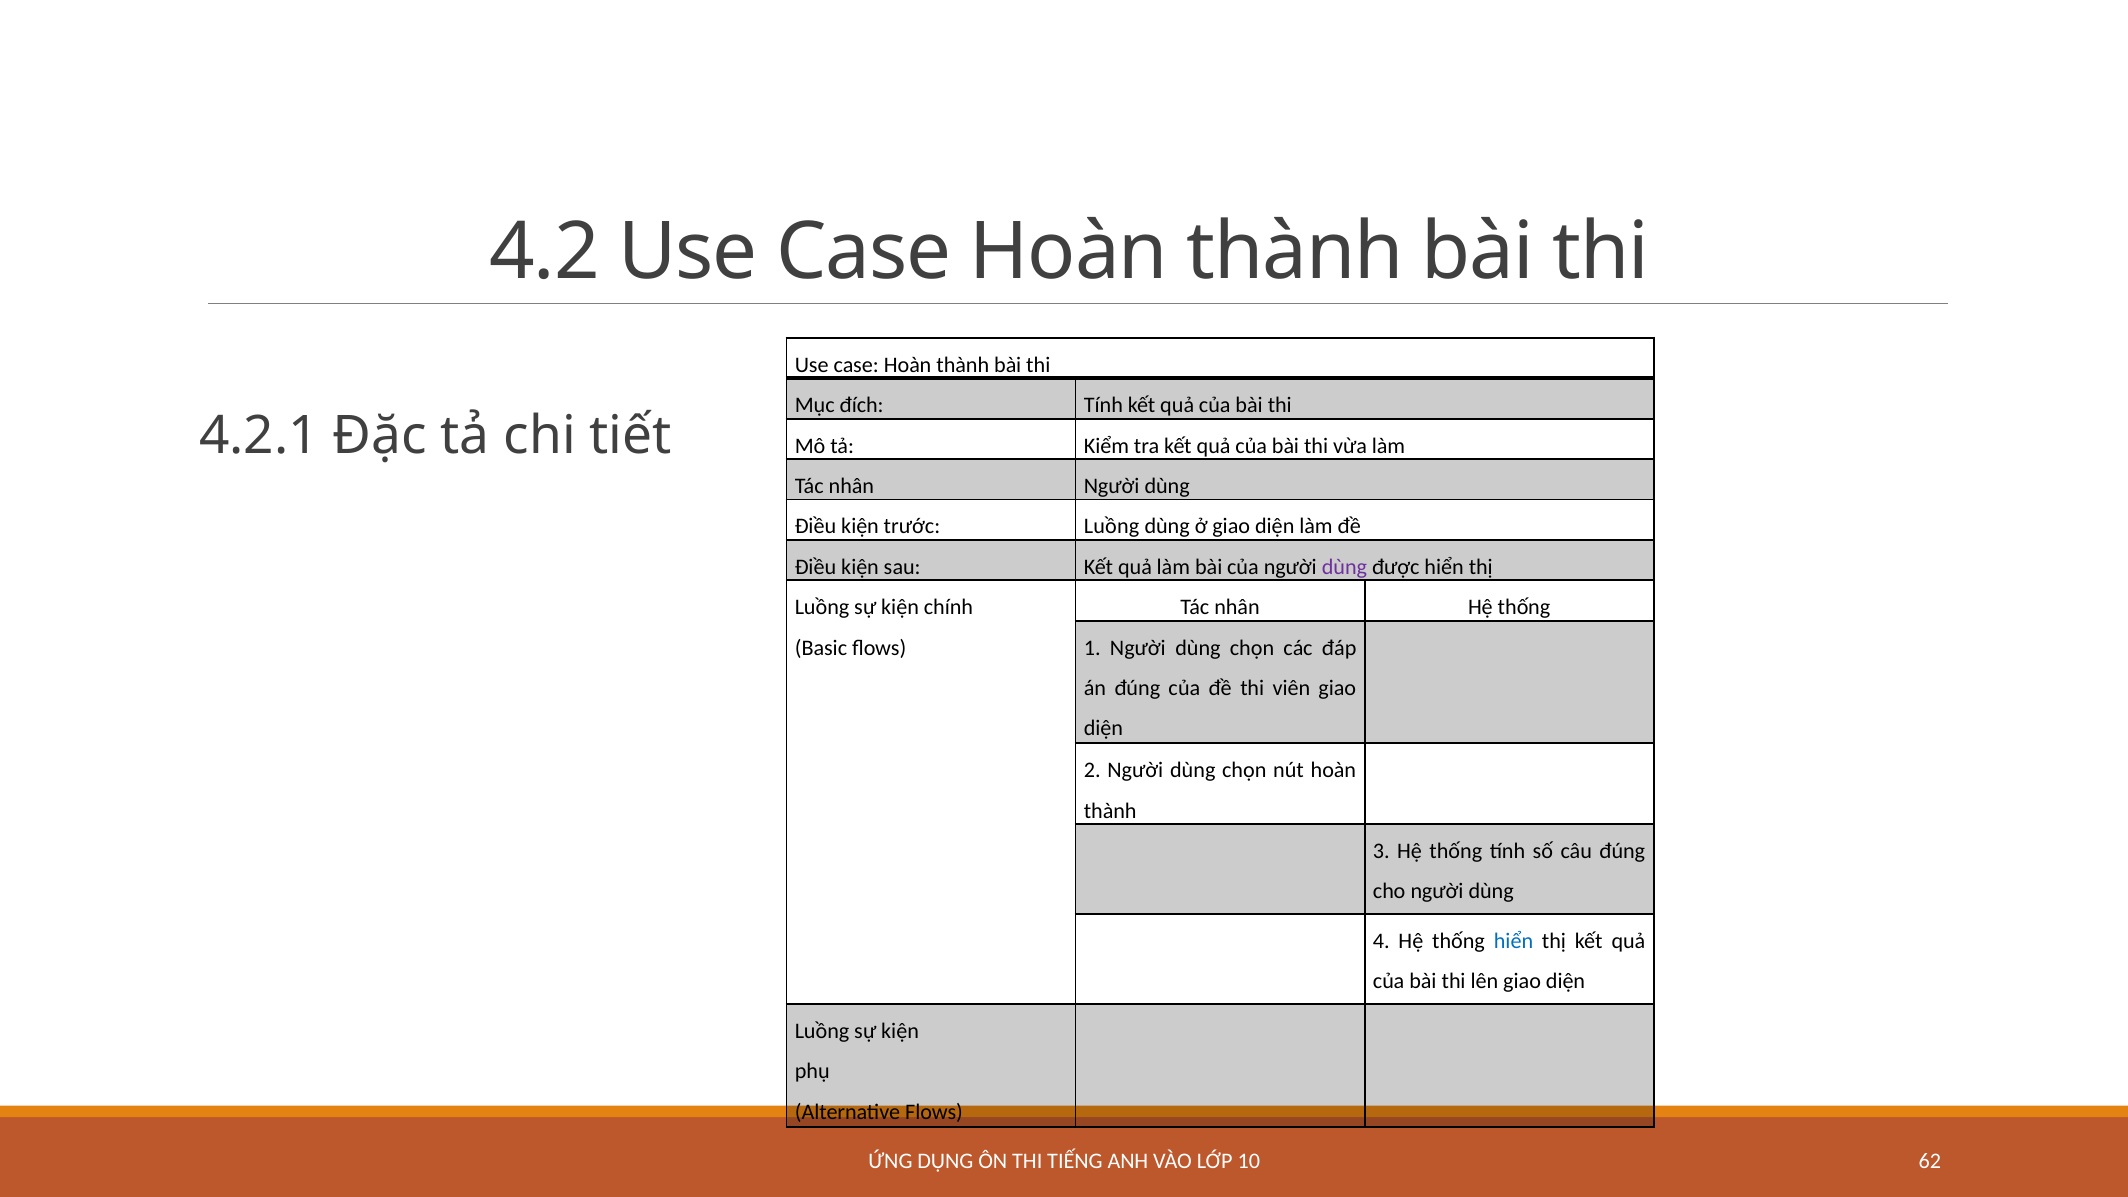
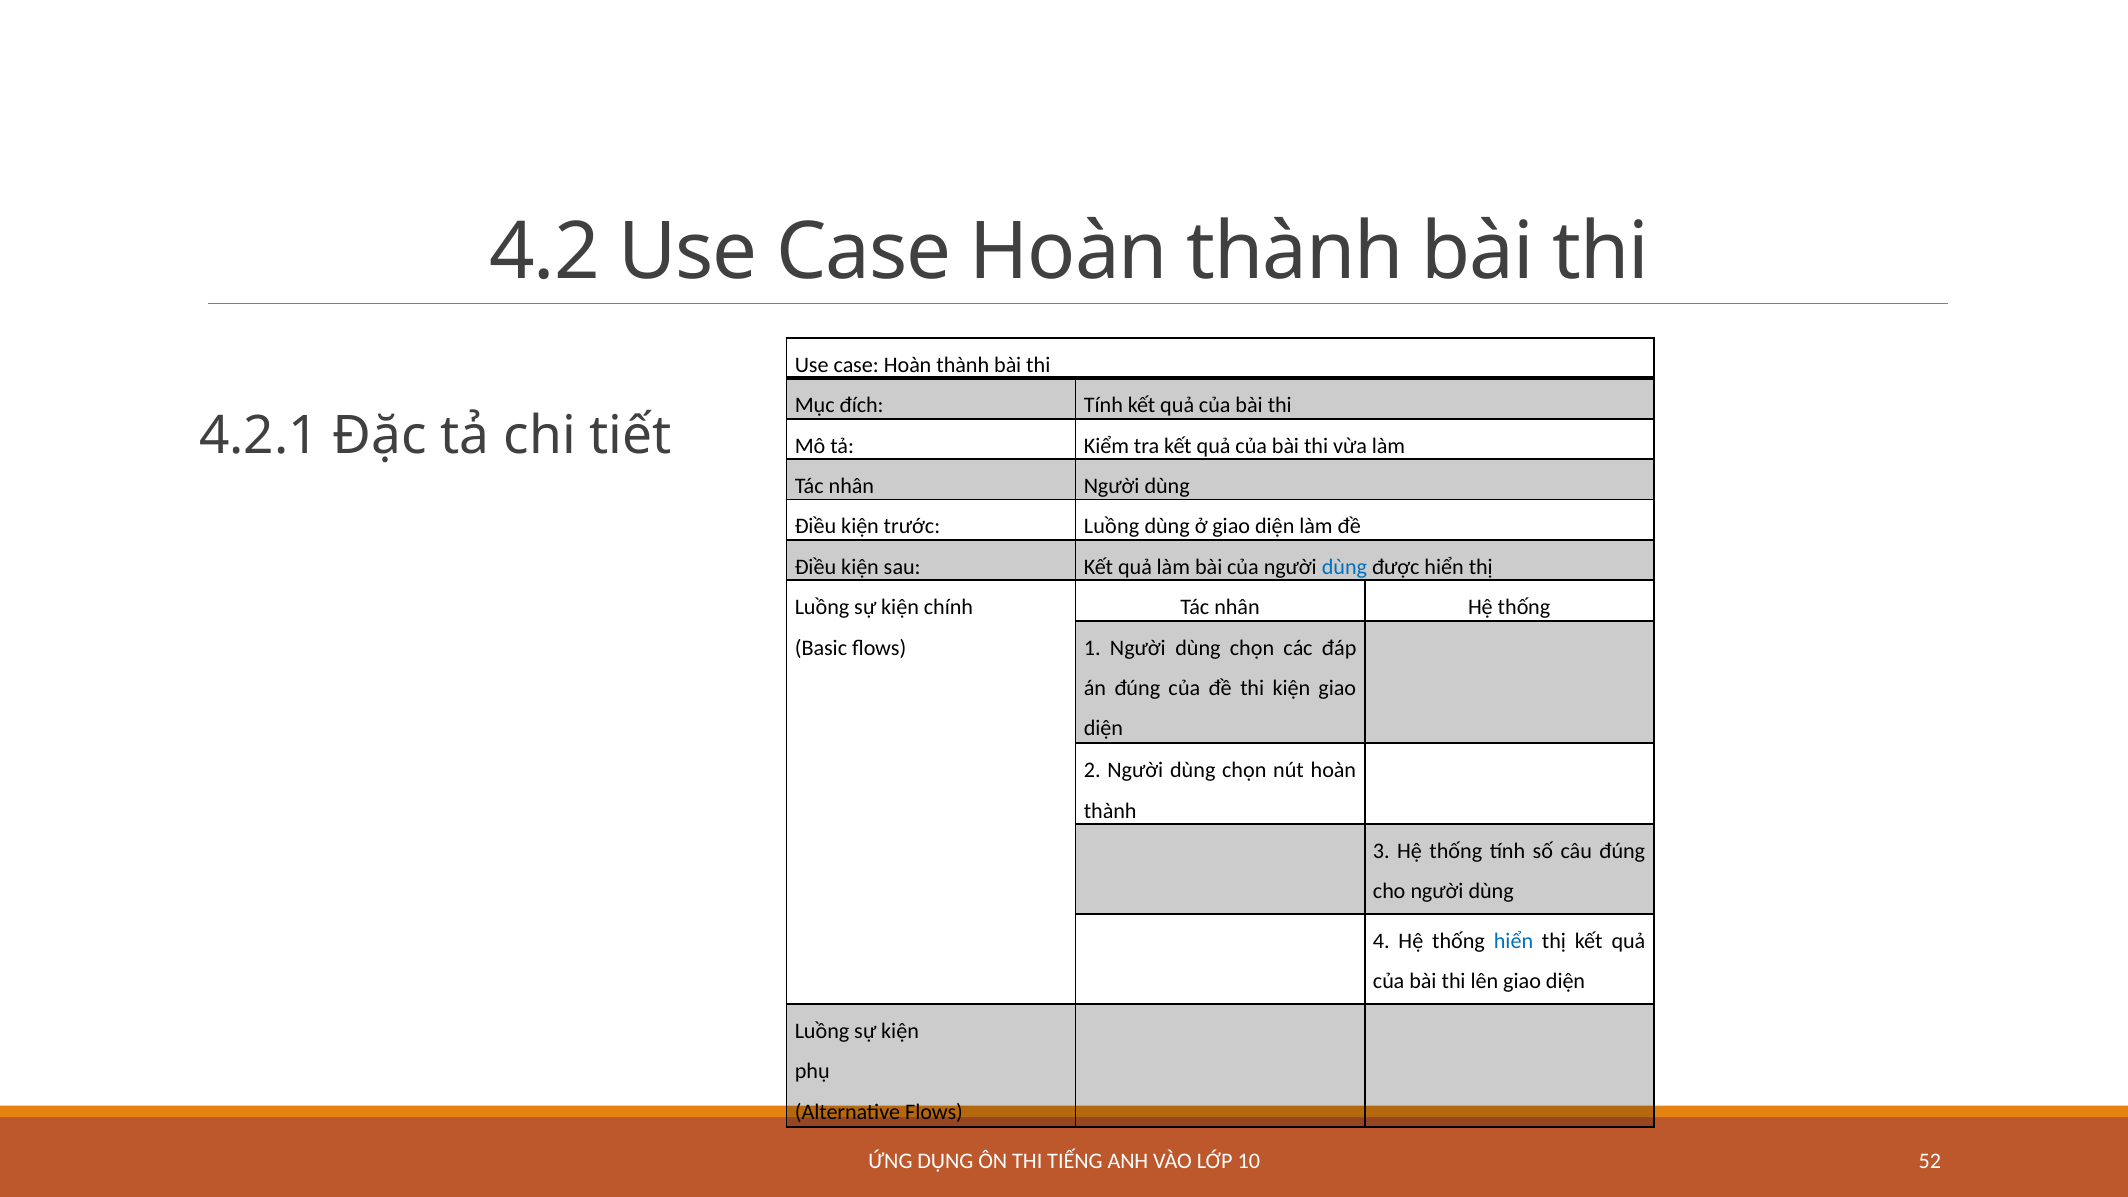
dùng at (1344, 567) colour: purple -> blue
thi viên: viên -> kiện
62: 62 -> 52
